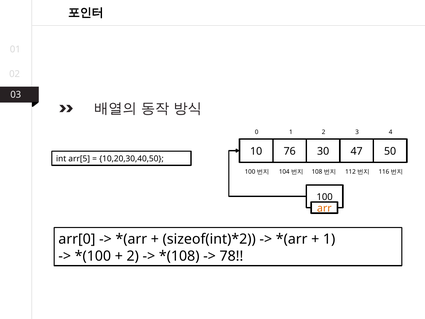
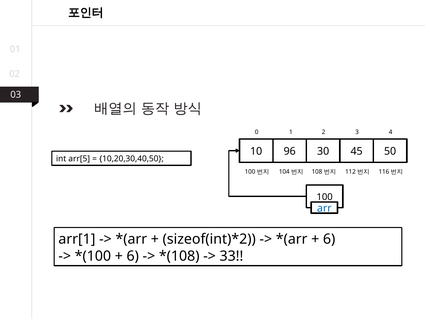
76: 76 -> 96
47: 47 -> 45
arr colour: orange -> blue
arr[0: arr[0 -> arr[1
1 at (329, 239): 1 -> 6
2 at (133, 256): 2 -> 6
78: 78 -> 33
